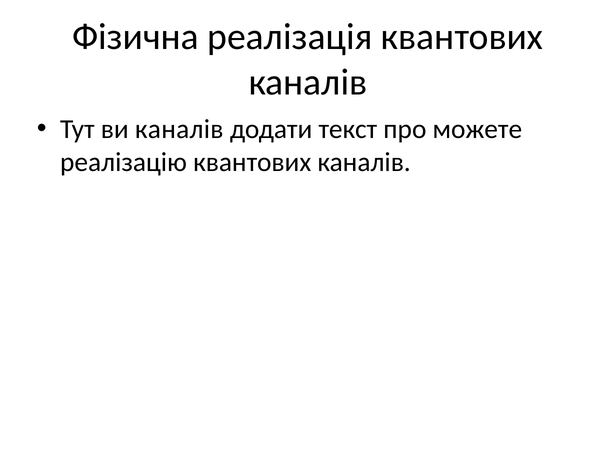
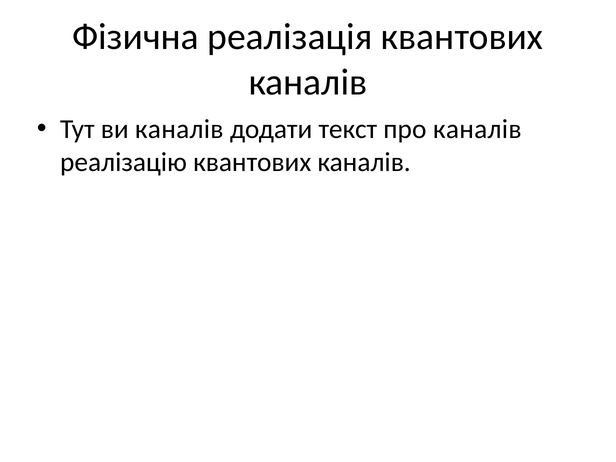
про можете: можете -> каналів
